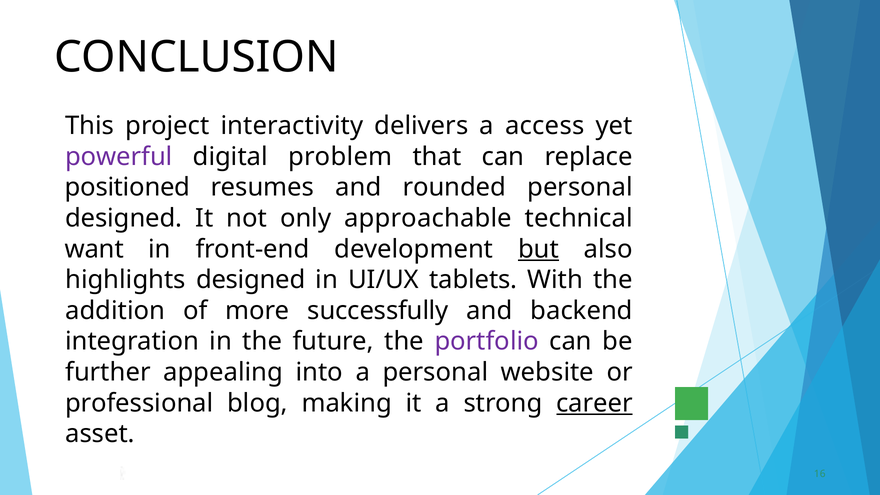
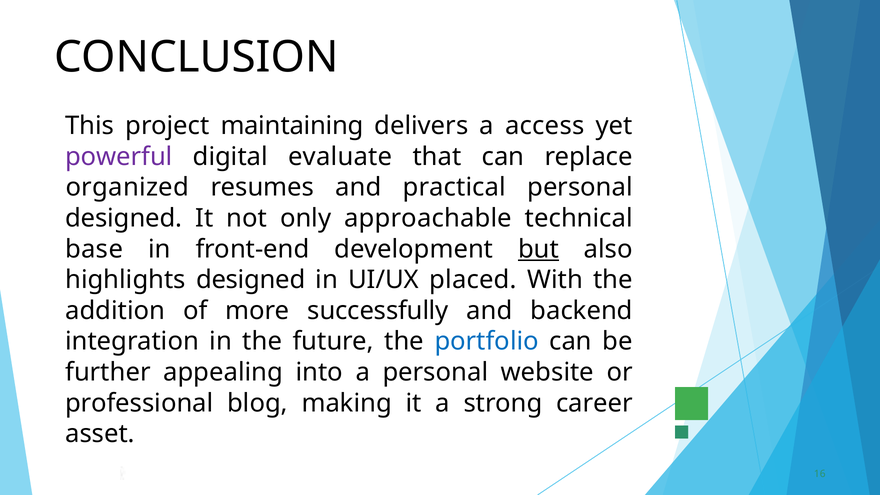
interactivity: interactivity -> maintaining
problem: problem -> evaluate
positioned: positioned -> organized
rounded: rounded -> practical
want: want -> base
tablets: tablets -> placed
portfolio colour: purple -> blue
career underline: present -> none
